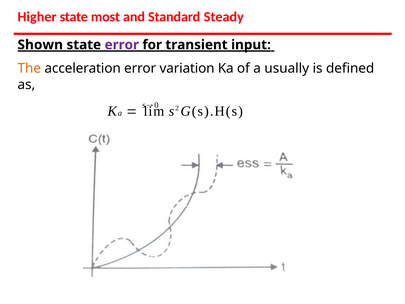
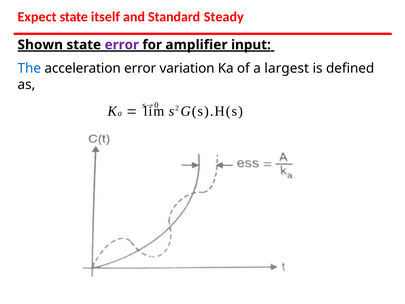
Higher: Higher -> Expect
most: most -> itself
transient: transient -> amplifier
The colour: orange -> blue
usually: usually -> largest
